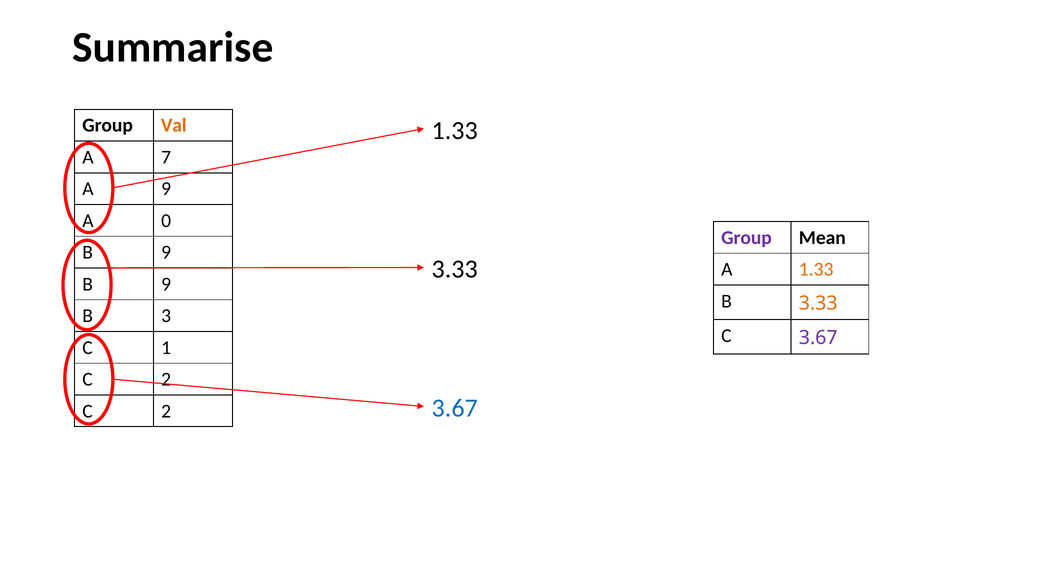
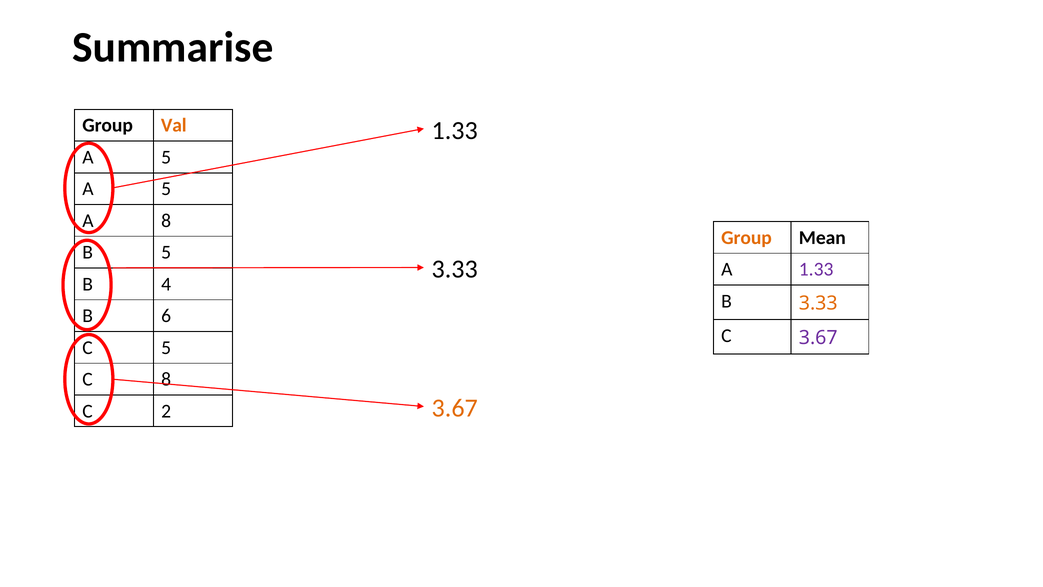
7 at (166, 157): 7 -> 5
9 at (166, 189): 9 -> 5
0 at (166, 221): 0 -> 8
Group at (746, 237) colour: purple -> orange
9 at (166, 252): 9 -> 5
1.33 at (816, 269) colour: orange -> purple
9 at (166, 284): 9 -> 4
3: 3 -> 6
C 1: 1 -> 5
2 at (166, 379): 2 -> 8
3.67 at (455, 408) colour: blue -> orange
